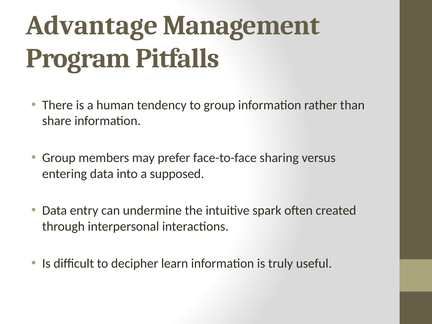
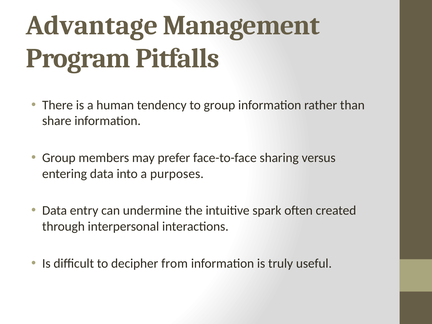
supposed: supposed -> purposes
learn: learn -> from
